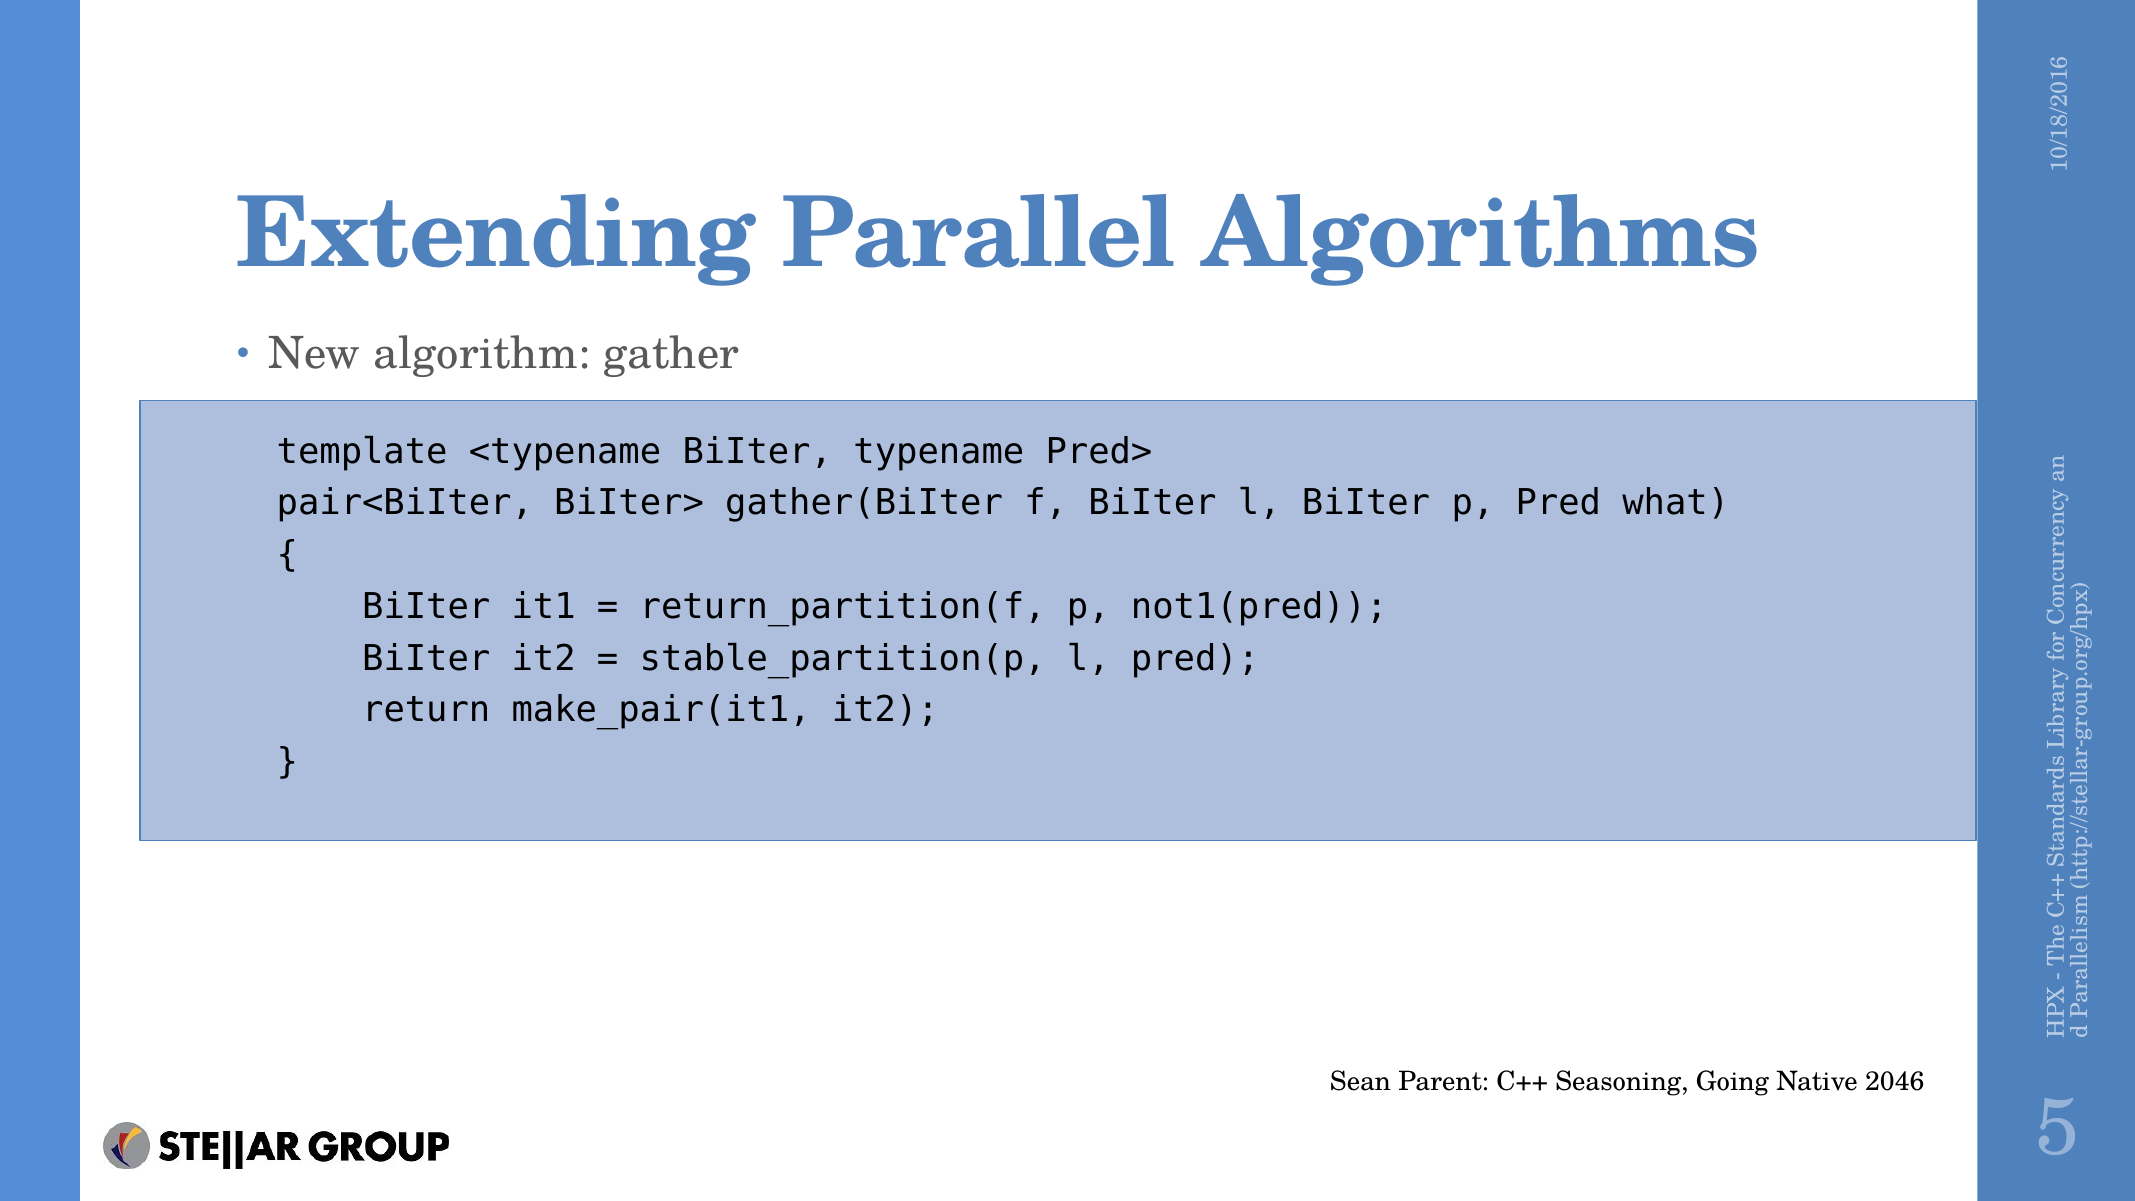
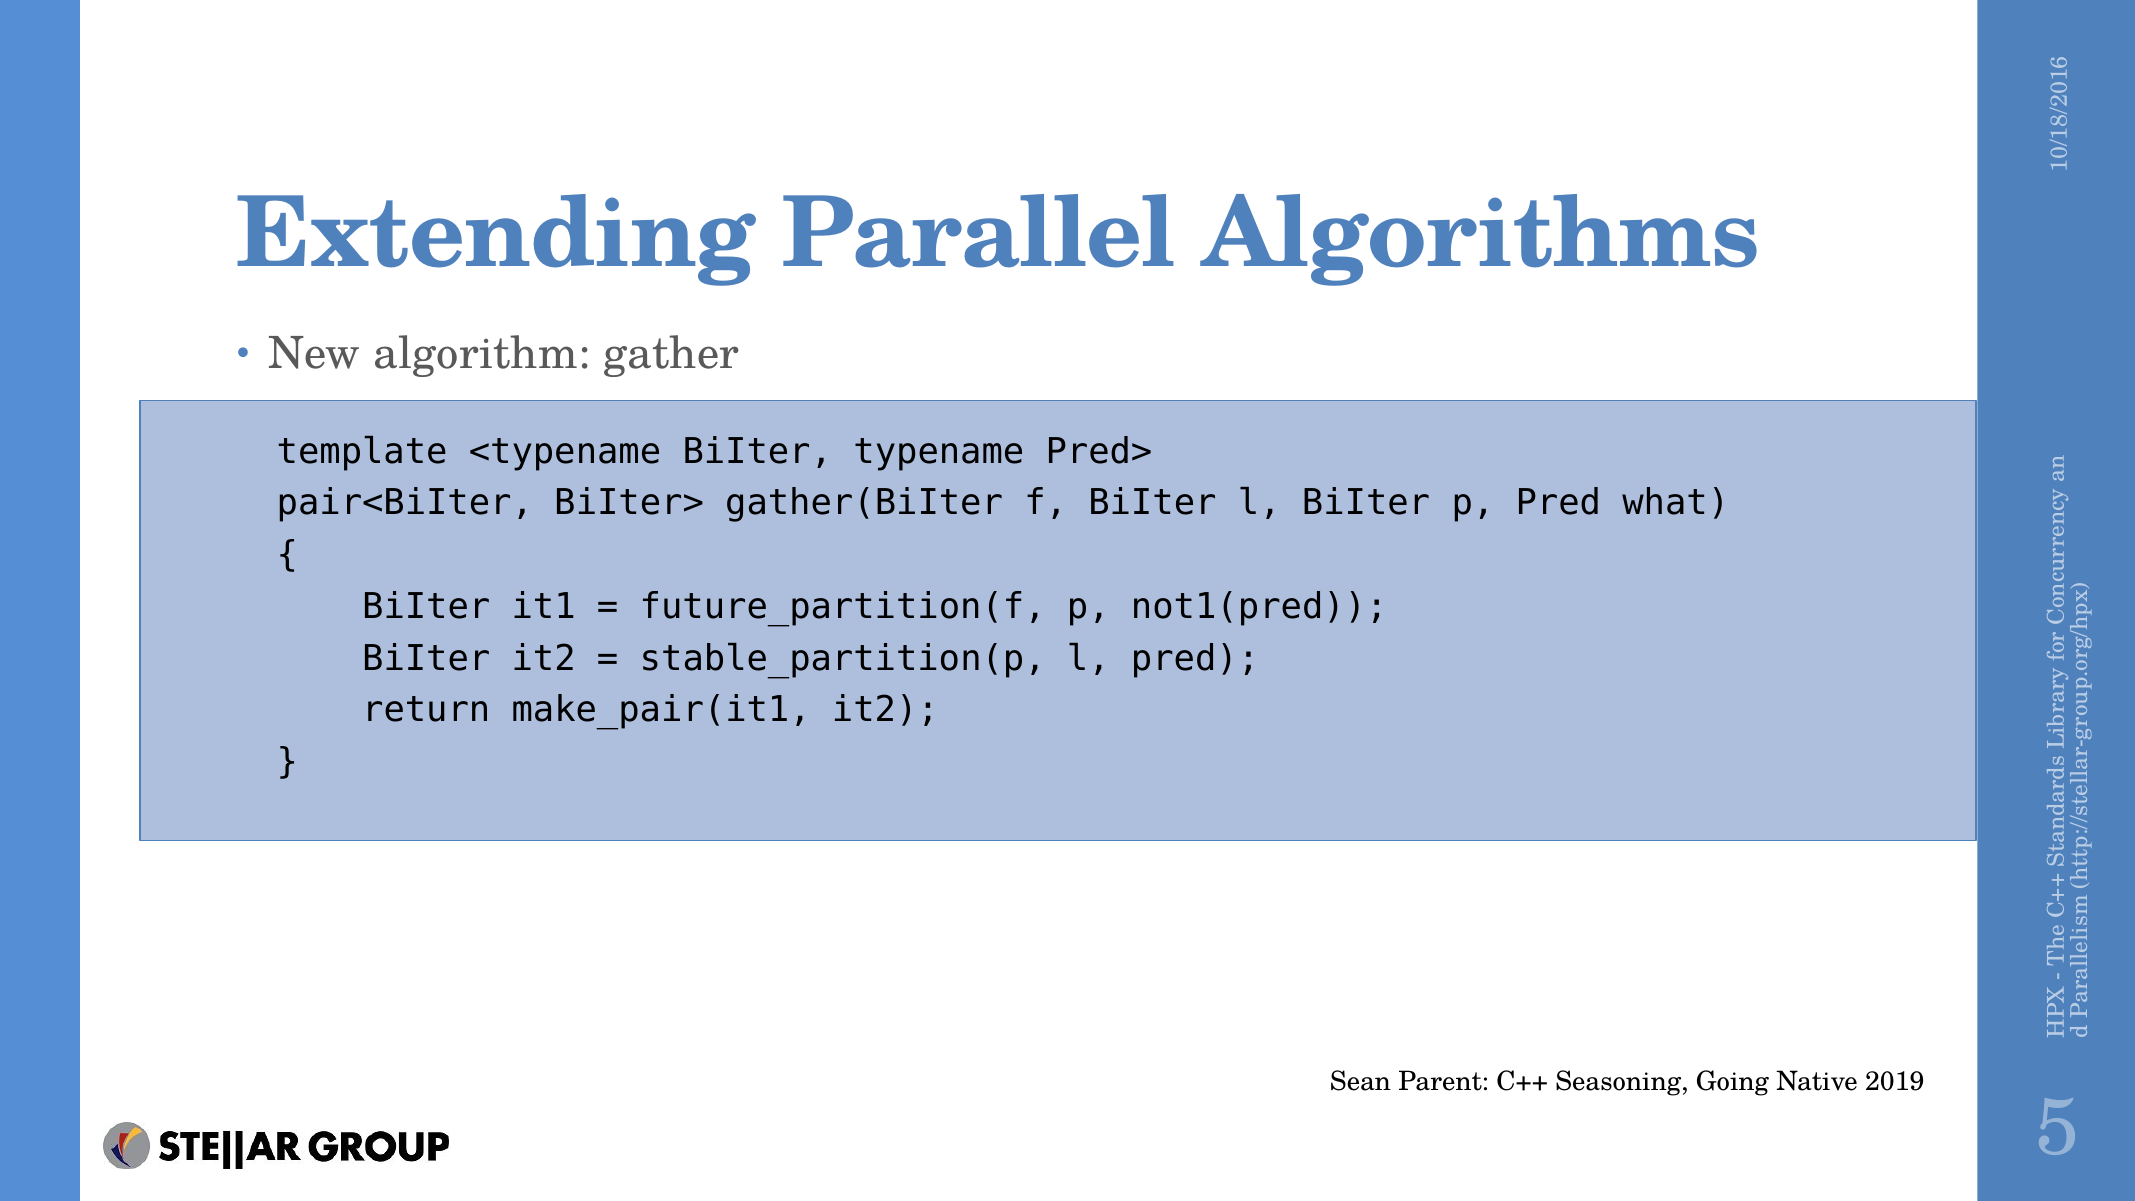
return_partition(f: return_partition(f -> future_partition(f
2046: 2046 -> 2019
